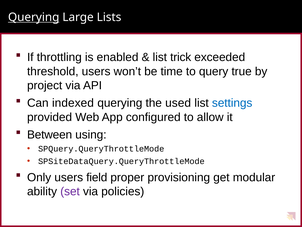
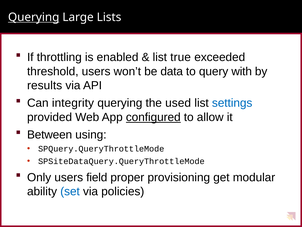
trick: trick -> true
time: time -> data
true: true -> with
project: project -> results
indexed: indexed -> integrity
configured underline: none -> present
set colour: purple -> blue
